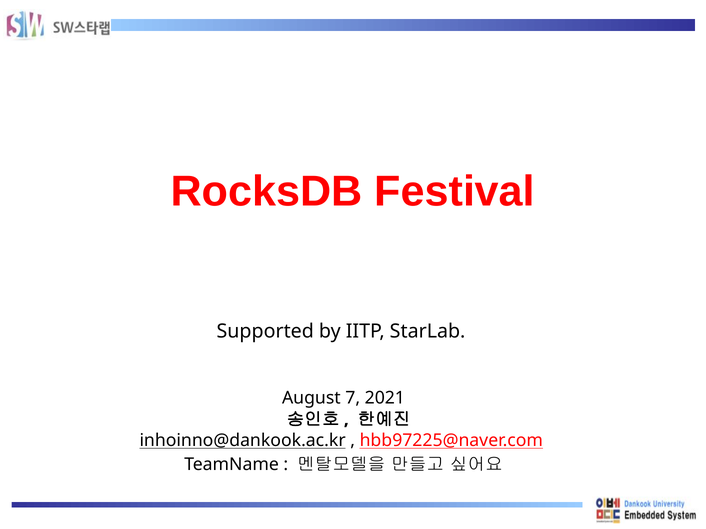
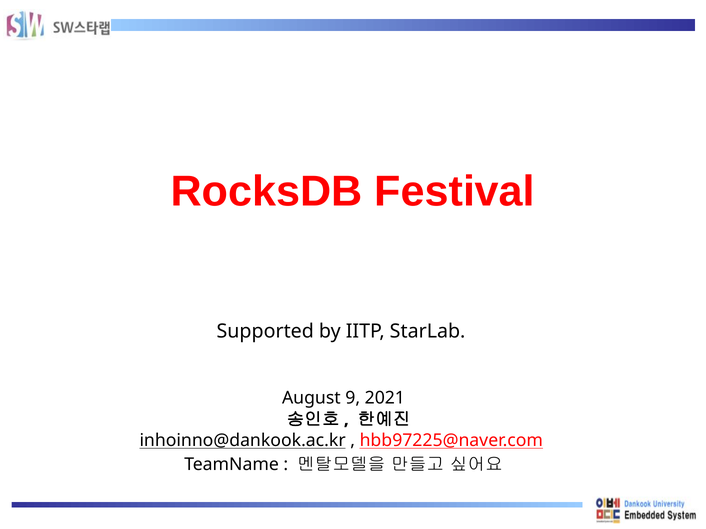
7: 7 -> 9
